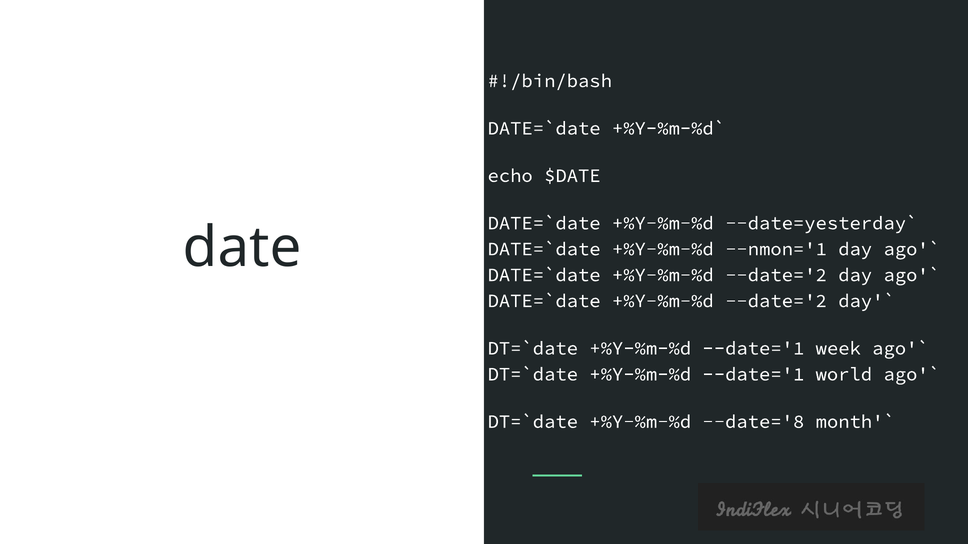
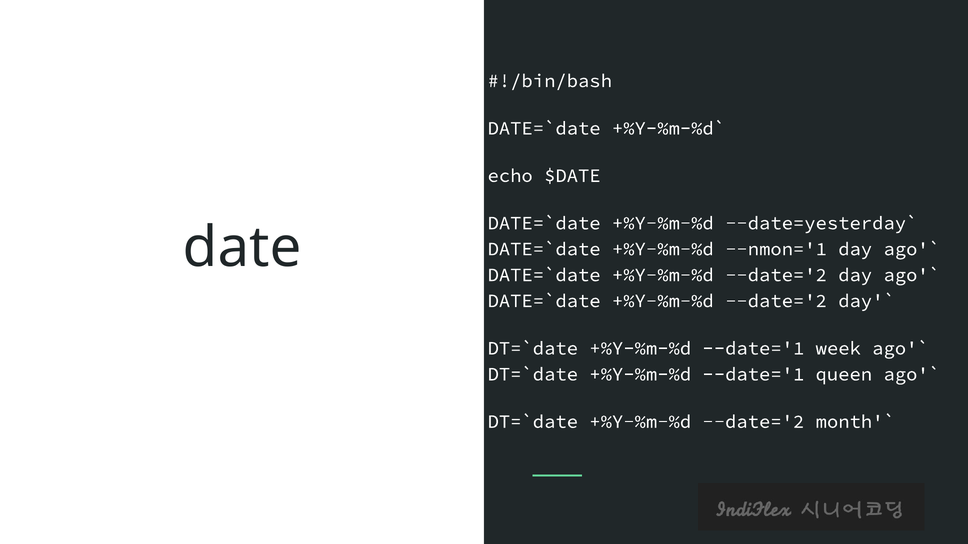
world: world -> queen
--date='8 at (753, 422): --date='8 -> --date='2
